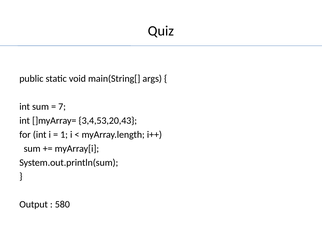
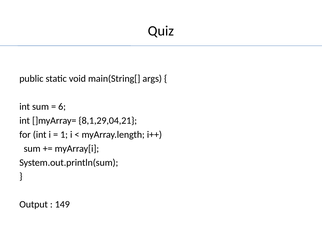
7: 7 -> 6
3,4,53,20,43: 3,4,53,20,43 -> 8,1,29,04,21
580: 580 -> 149
